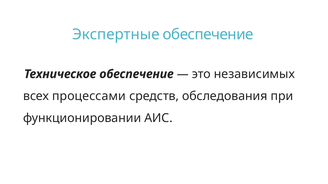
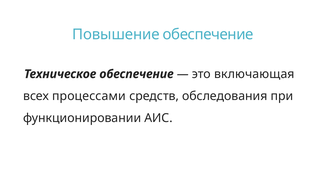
Экспертные: Экспертные -> Повышение
независимых: независимых -> включающая
